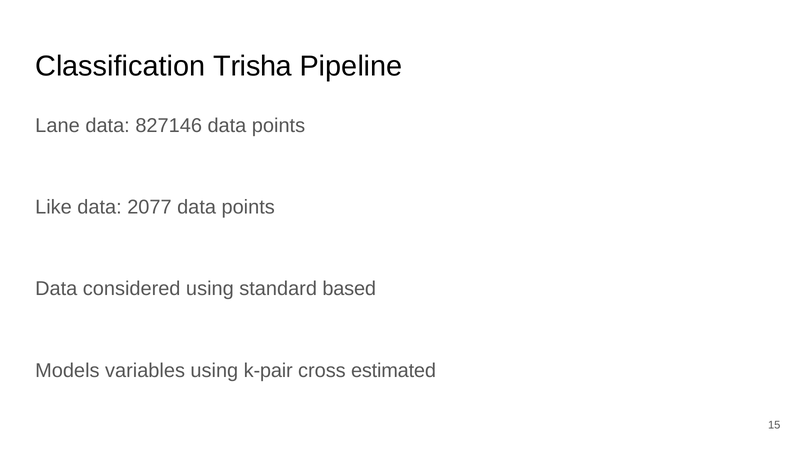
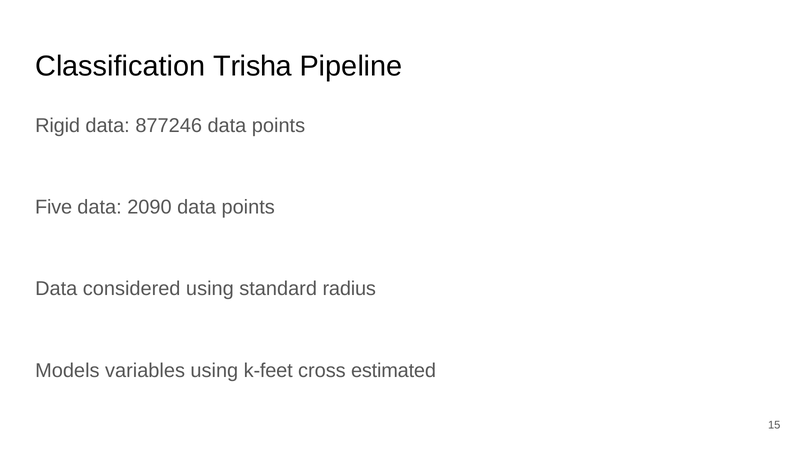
Lane: Lane -> Rigid
827146: 827146 -> 877246
Like: Like -> Five
2077: 2077 -> 2090
based: based -> radius
k-pair: k-pair -> k-feet
